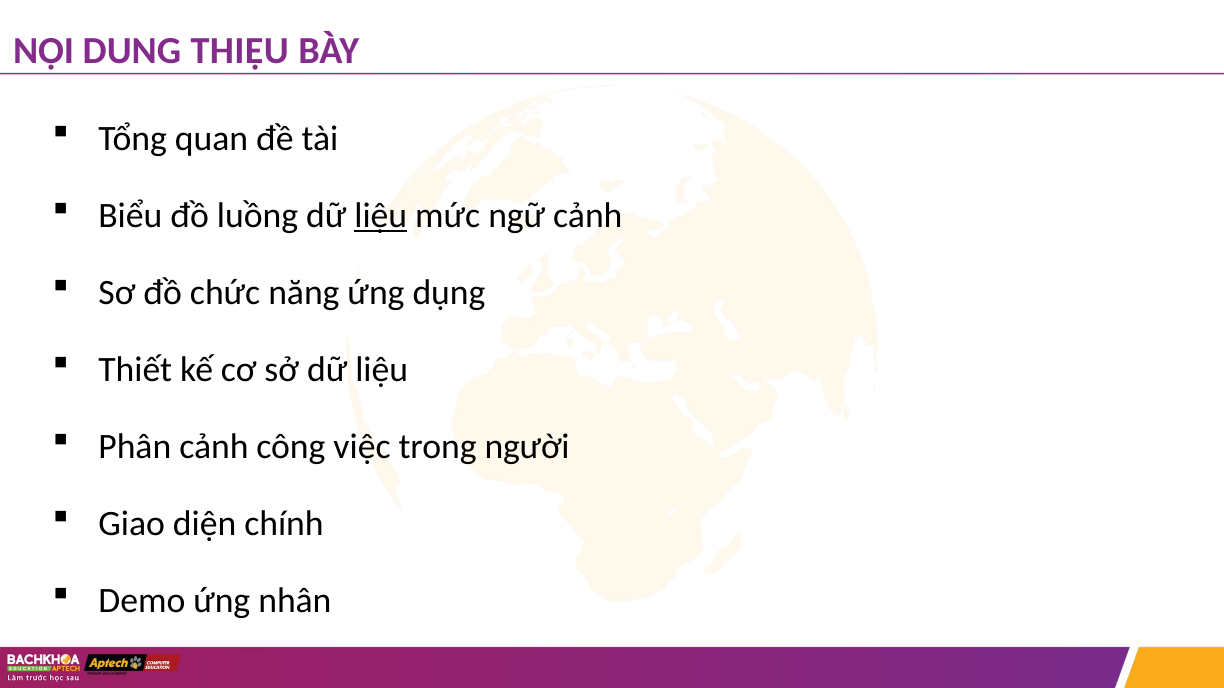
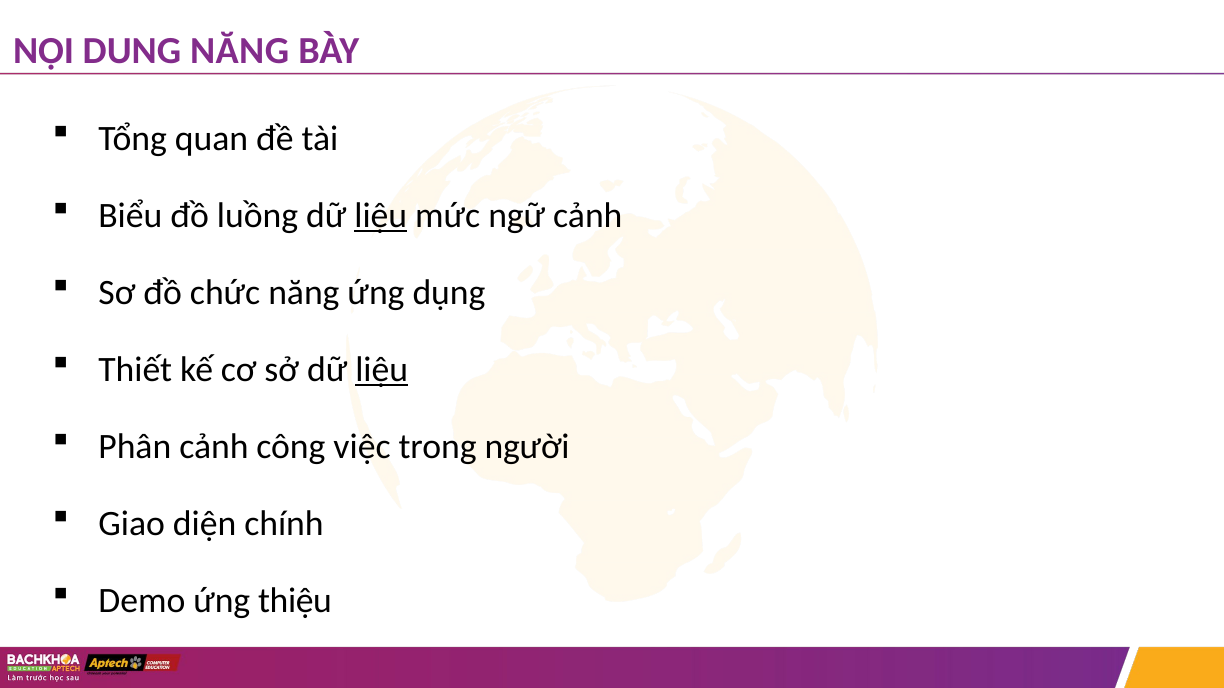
DUNG THIỆU: THIỆU -> NĂNG
liệu at (382, 370) underline: none -> present
nhân: nhân -> thiệu
